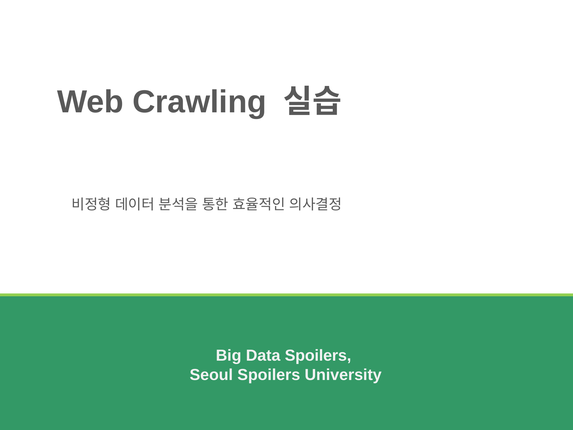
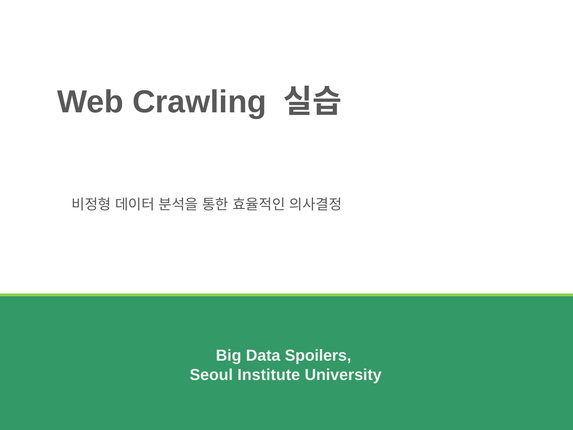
Seoul Spoilers: Spoilers -> Institute
